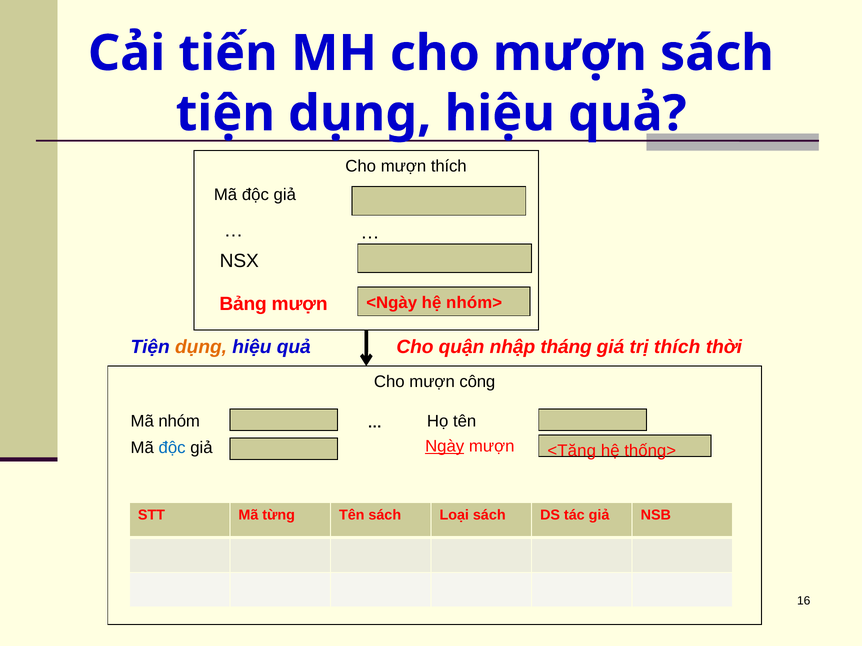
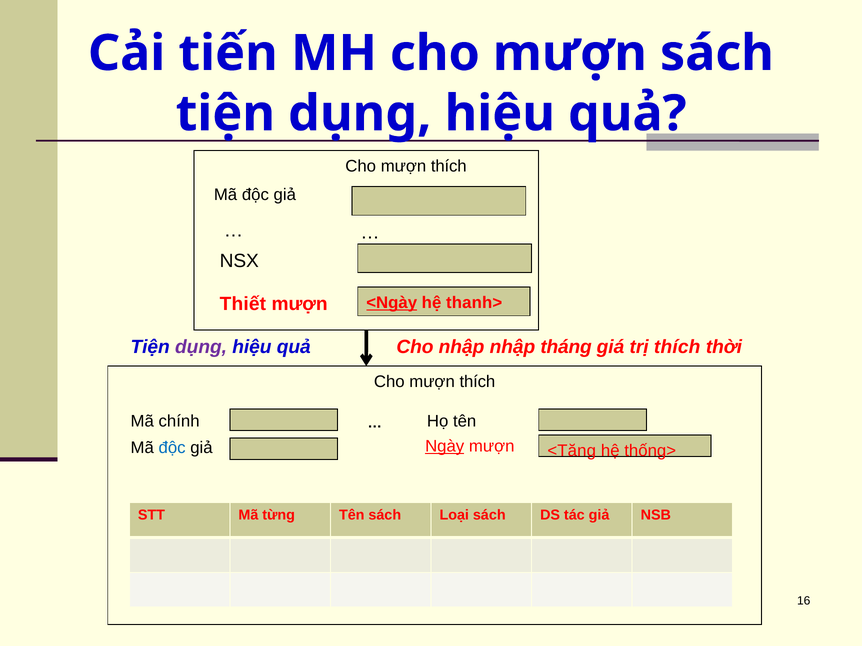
Bảng: Bảng -> Thiết
<Ngày underline: none -> present
nhóm>: nhóm> -> thanh>
dụng colour: orange -> purple
Cho quận: quận -> nhập
công at (477, 382): công -> thích
nhóm: nhóm -> chính
